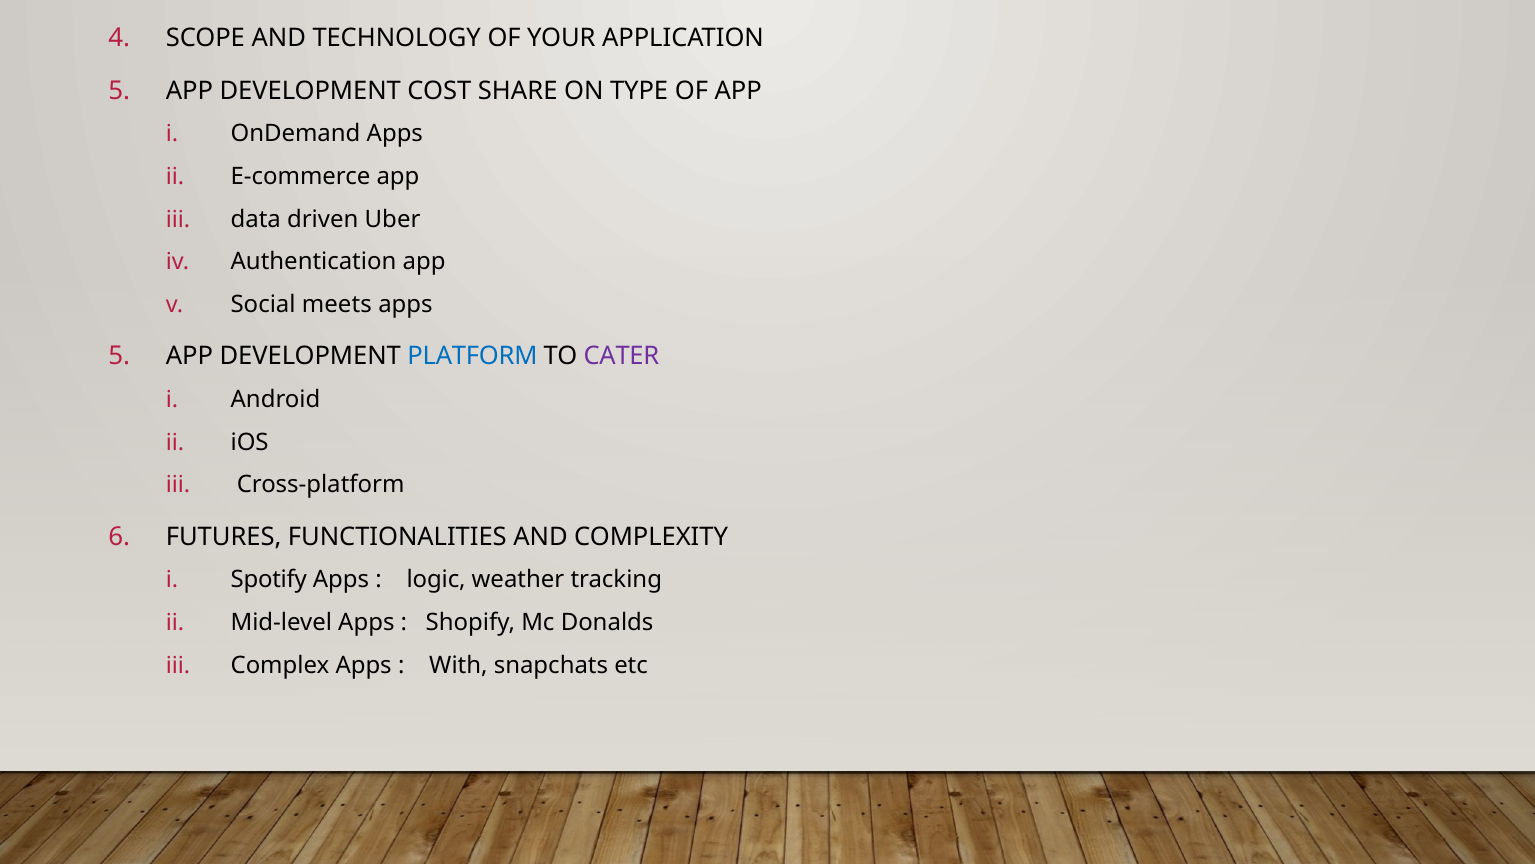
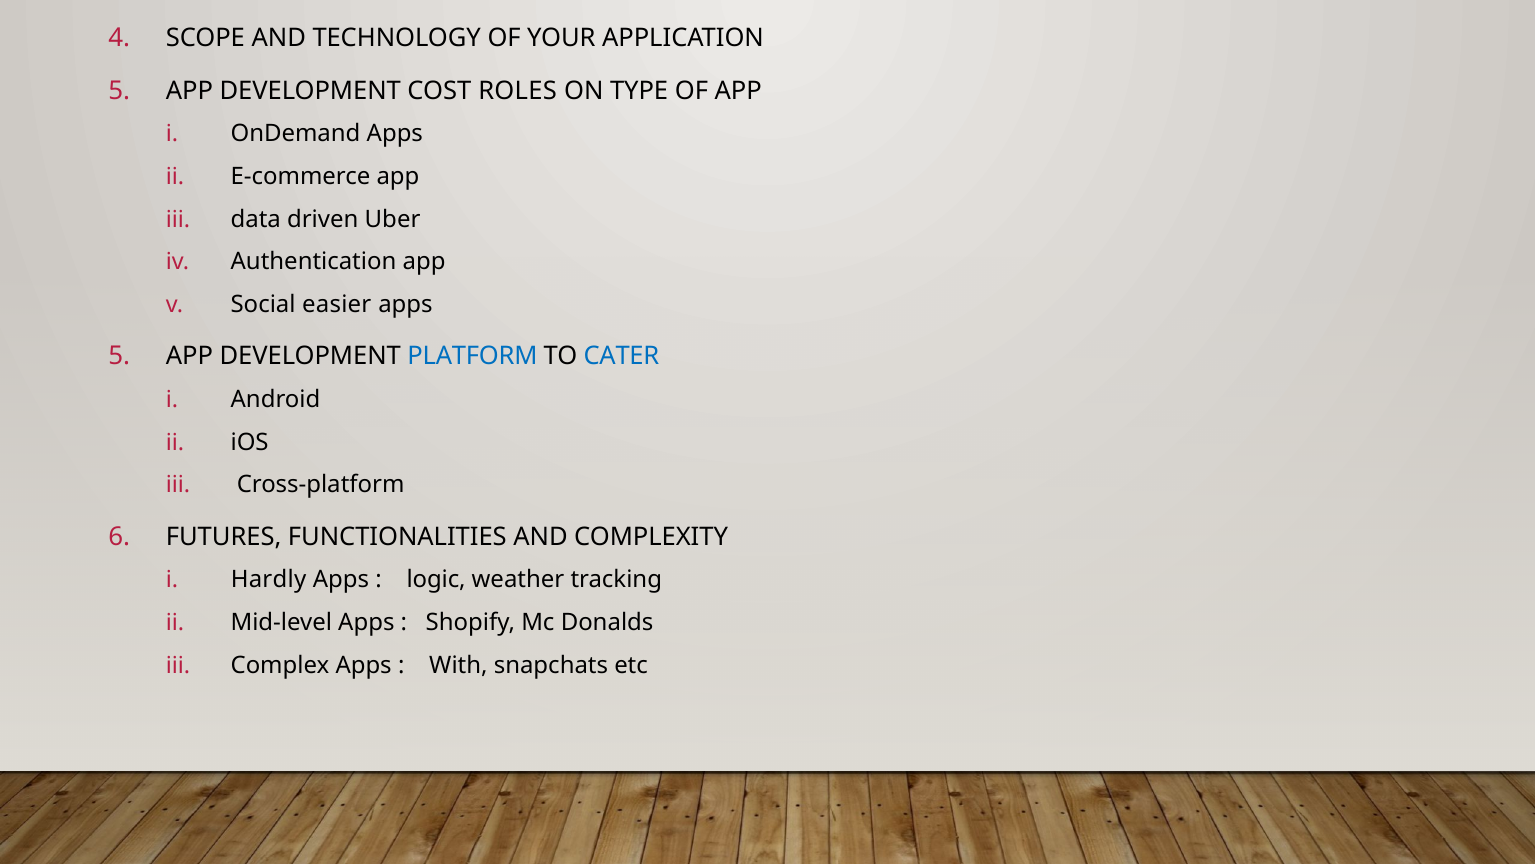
SHARE: SHARE -> ROLES
meets: meets -> easier
CATER colour: purple -> blue
Spotify: Spotify -> Hardly
